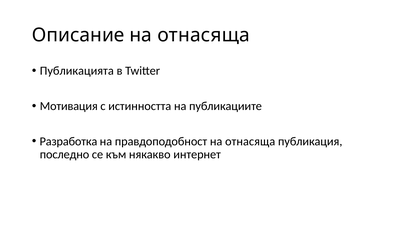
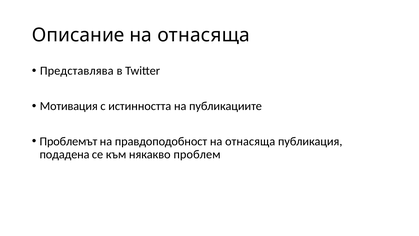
Публикацията: Публикацията -> Представлява
Разработка: Разработка -> Проблемът
последно: последно -> подадена
интернет: интернет -> проблем
